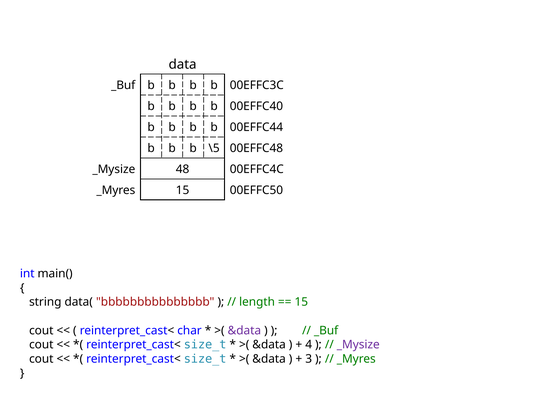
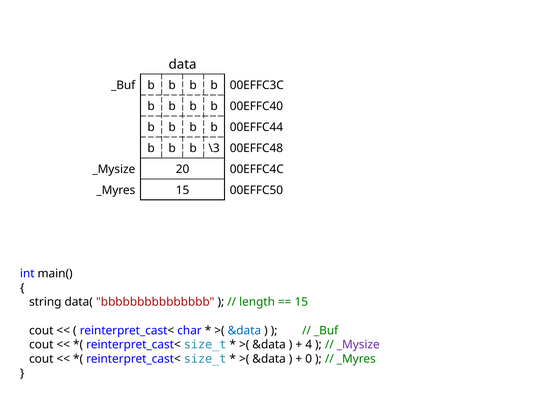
\5: \5 -> \3
48: 48 -> 20
&data at (244, 330) colour: purple -> blue
3: 3 -> 0
